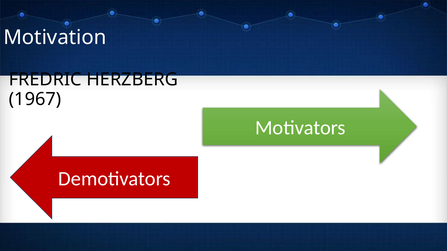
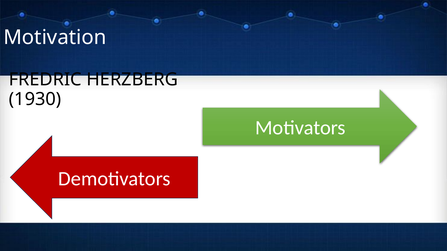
1967: 1967 -> 1930
